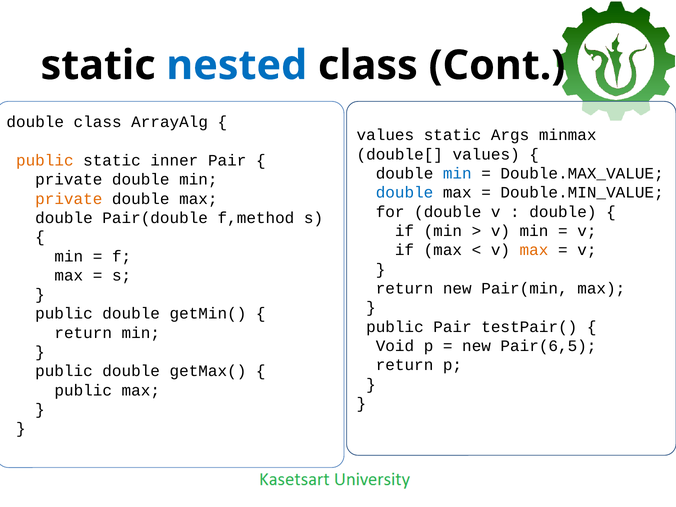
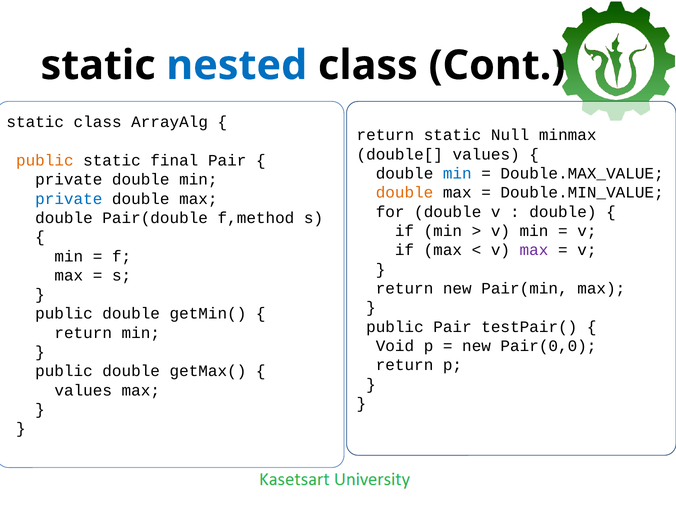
double at (35, 122): double -> static
values at (385, 135): values -> return
Args: Args -> Null
inner: inner -> final
double at (405, 193) colour: blue -> orange
private at (69, 199) colour: orange -> blue
max at (534, 250) colour: orange -> purple
Pair(6,5: Pair(6,5 -> Pair(0,0
public at (83, 390): public -> values
